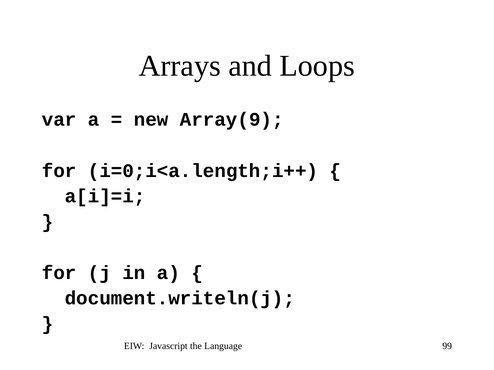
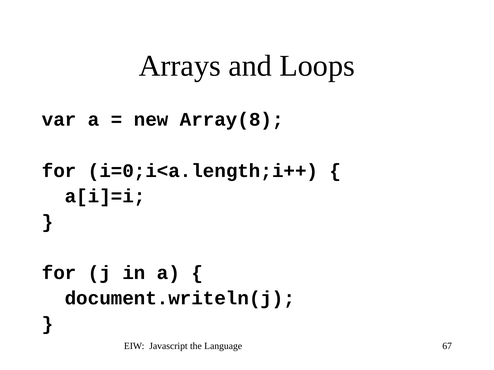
Array(9: Array(9 -> Array(8
99: 99 -> 67
